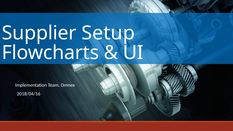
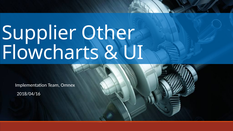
Setup: Setup -> Other
